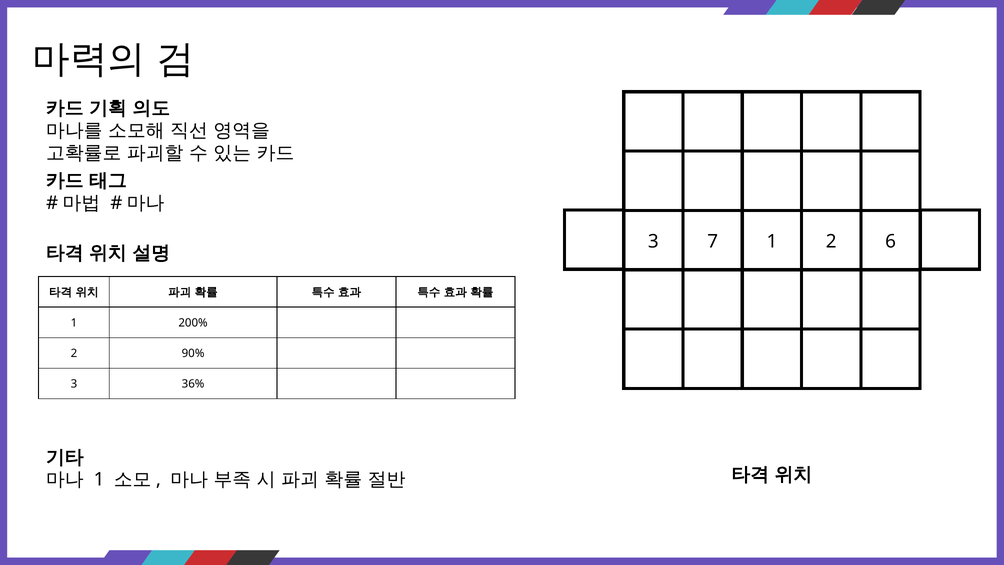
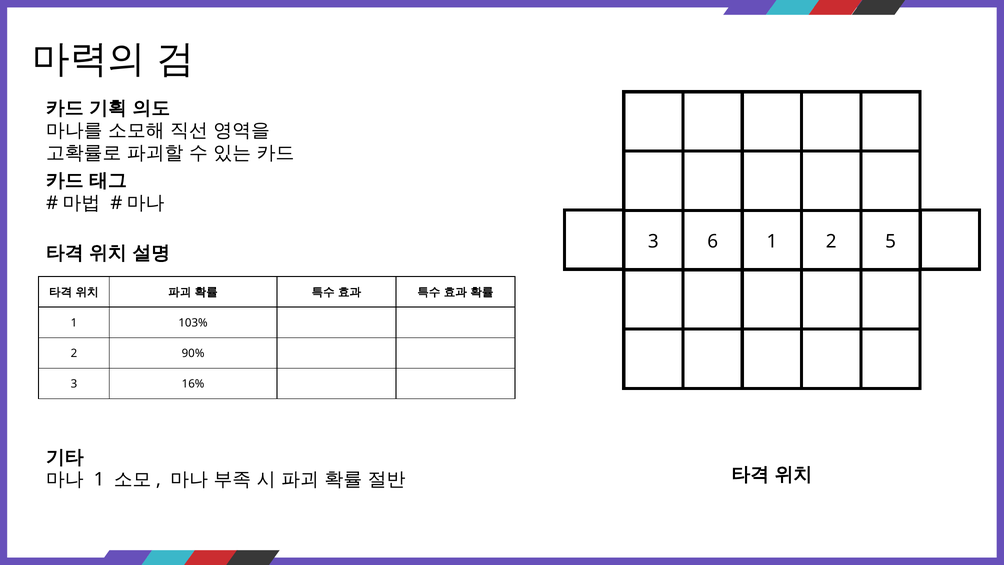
7: 7 -> 6
6: 6 -> 5
200%: 200% -> 103%
36%: 36% -> 16%
